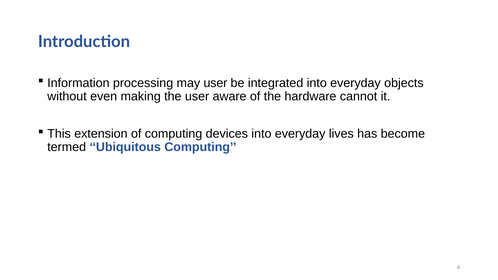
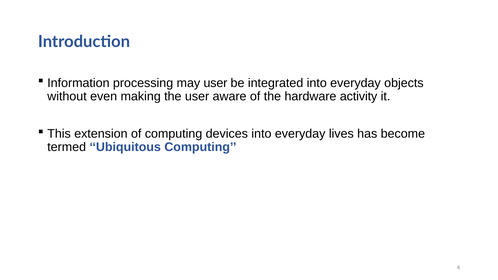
cannot: cannot -> activity
